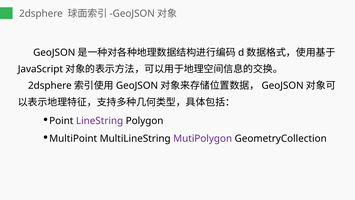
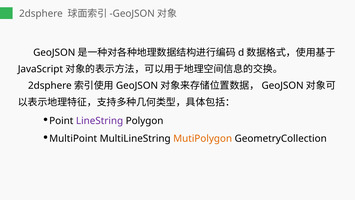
MutiPolygon colour: purple -> orange
